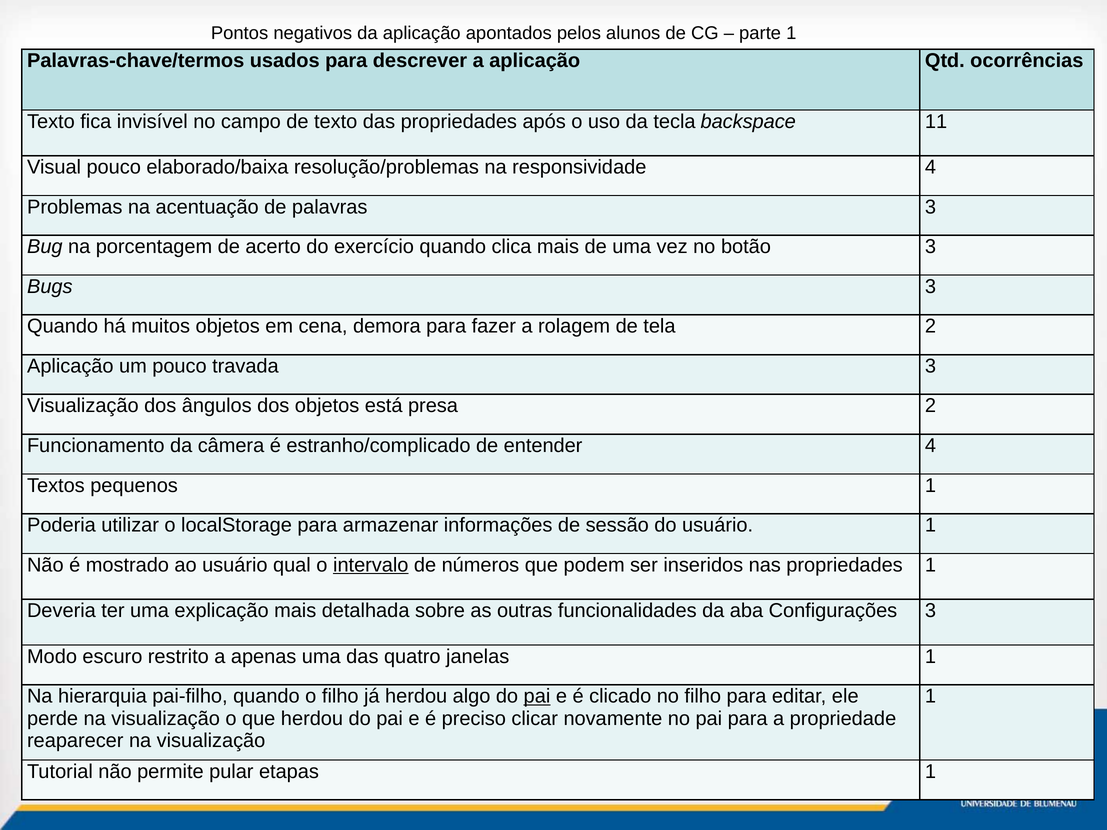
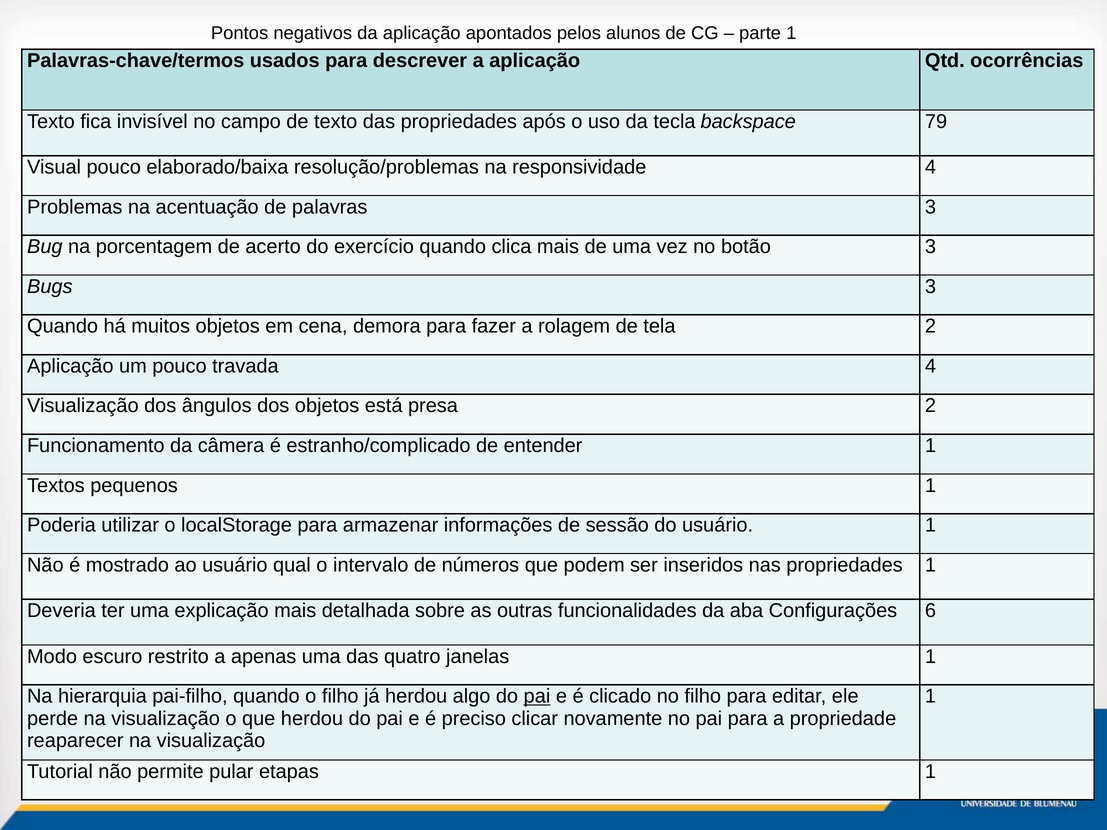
11: 11 -> 79
travada 3: 3 -> 4
entender 4: 4 -> 1
intervalo underline: present -> none
Configurações 3: 3 -> 6
